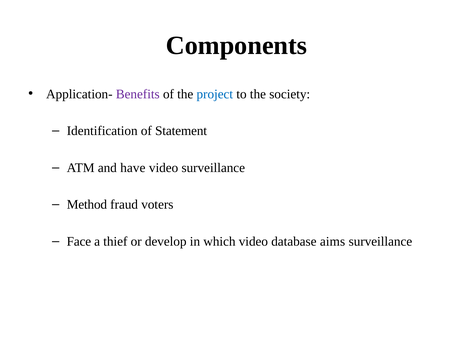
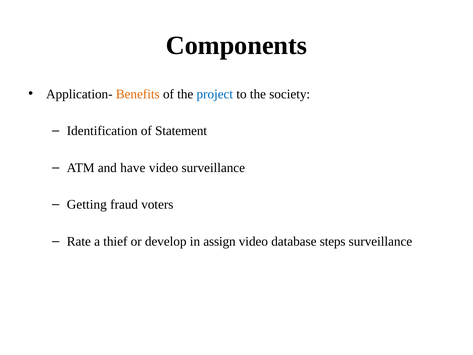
Benefits colour: purple -> orange
Method: Method -> Getting
Face: Face -> Rate
which: which -> assign
aims: aims -> steps
